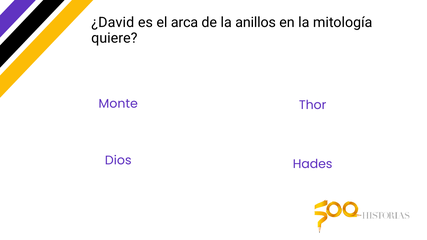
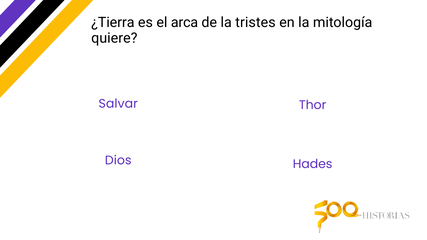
¿David: ¿David -> ¿Tierra
anillos: anillos -> tristes
Monte: Monte -> Salvar
